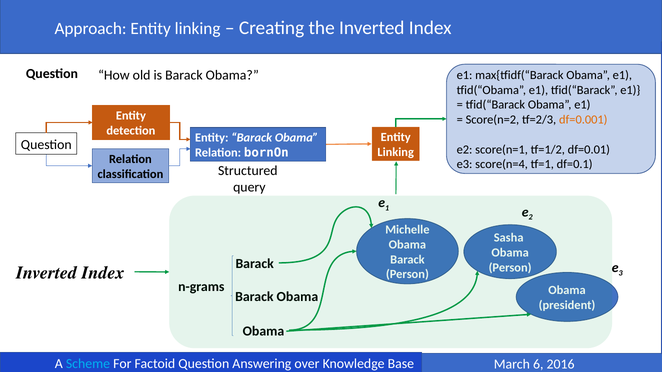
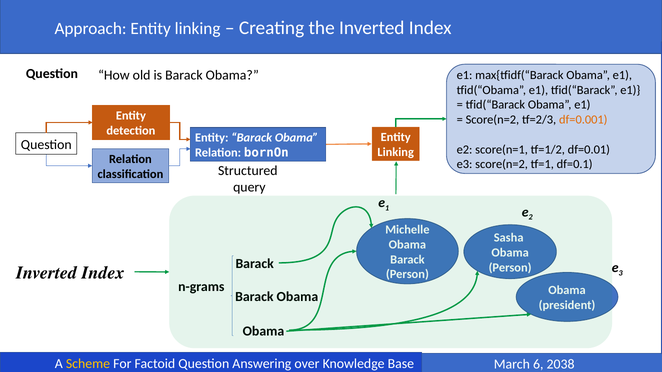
e3 score(n=4: score(n=4 -> score(n=2
Scheme colour: light blue -> yellow
2016: 2016 -> 2038
